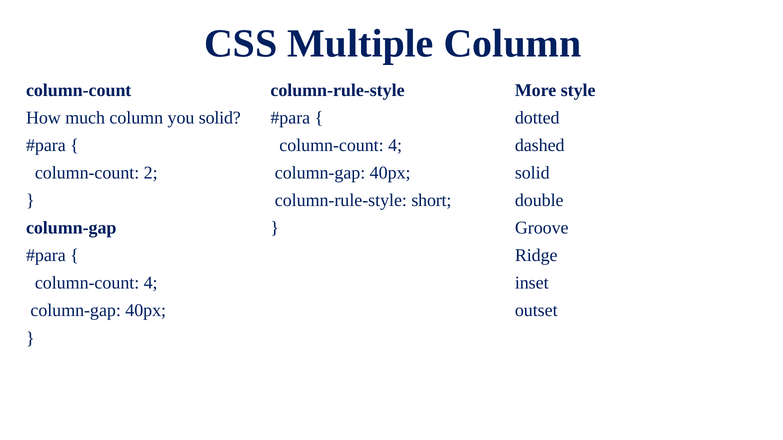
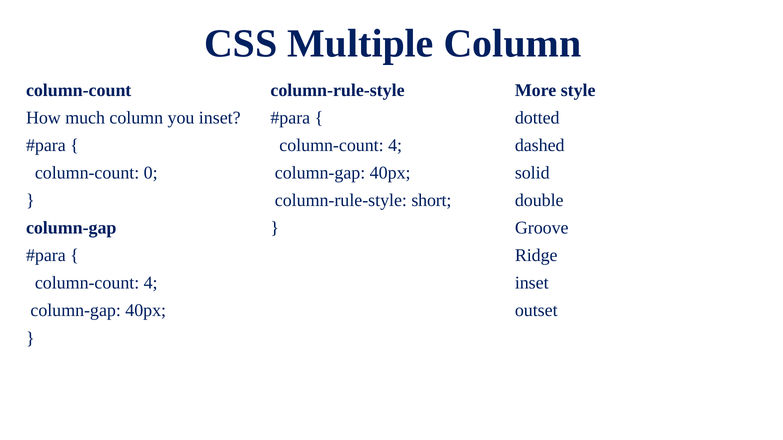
you solid: solid -> inset
2: 2 -> 0
